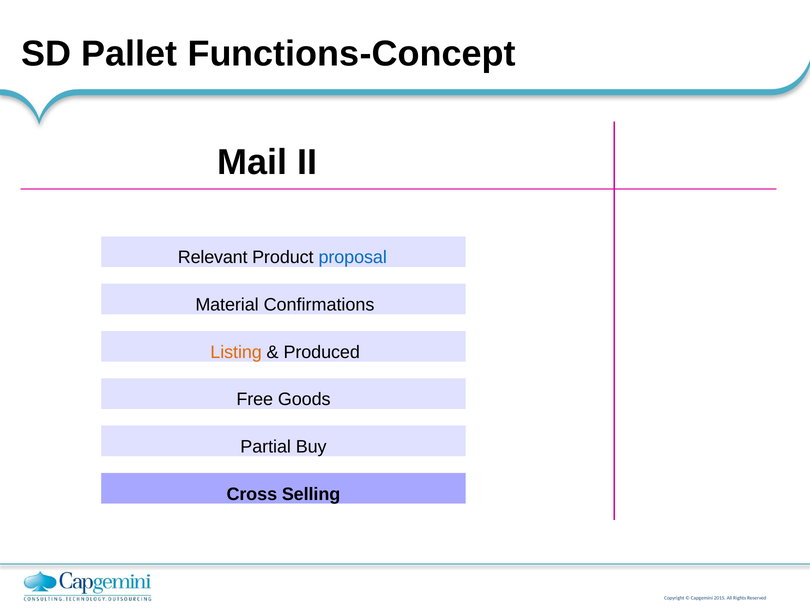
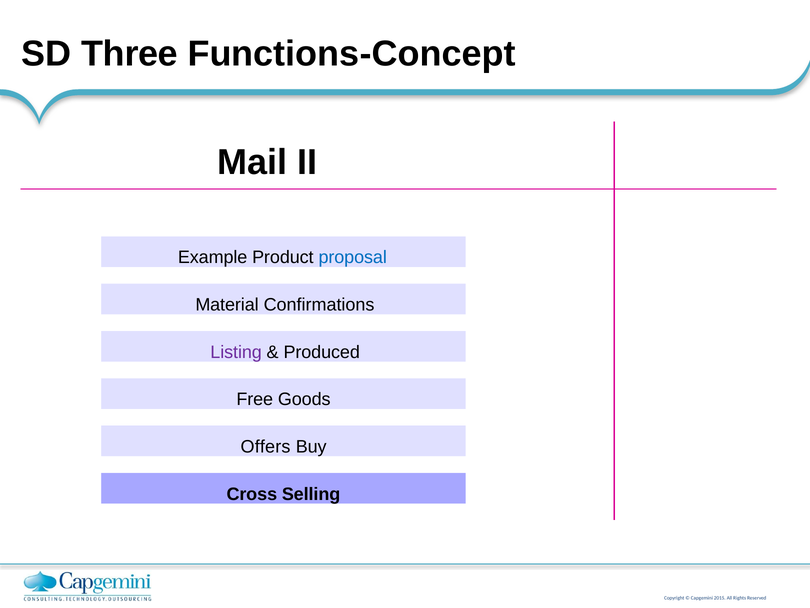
Pallet: Pallet -> Three
Relevant: Relevant -> Example
Listing colour: orange -> purple
Partial: Partial -> Offers
